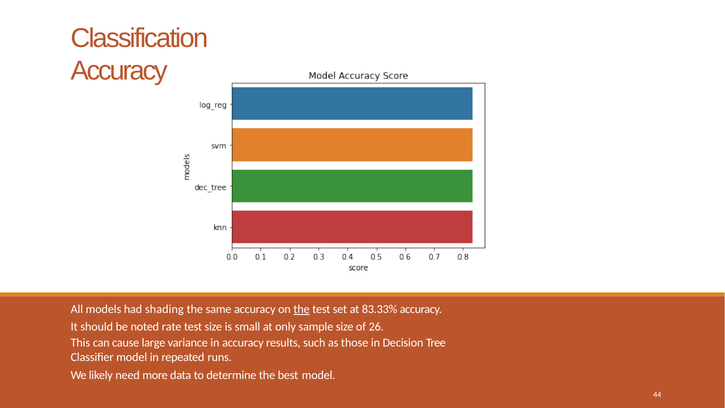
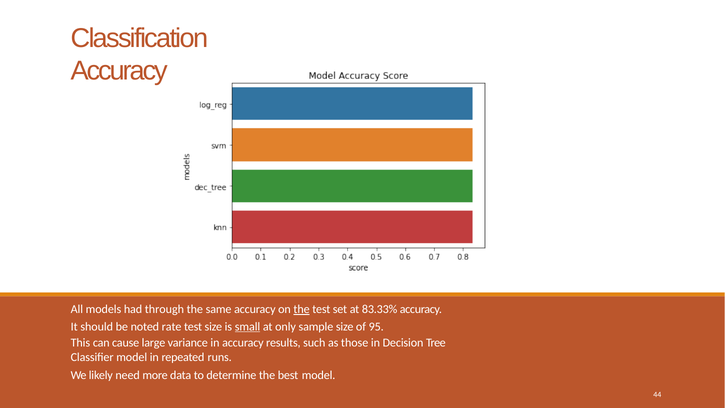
shading: shading -> through
small underline: none -> present
26: 26 -> 95
